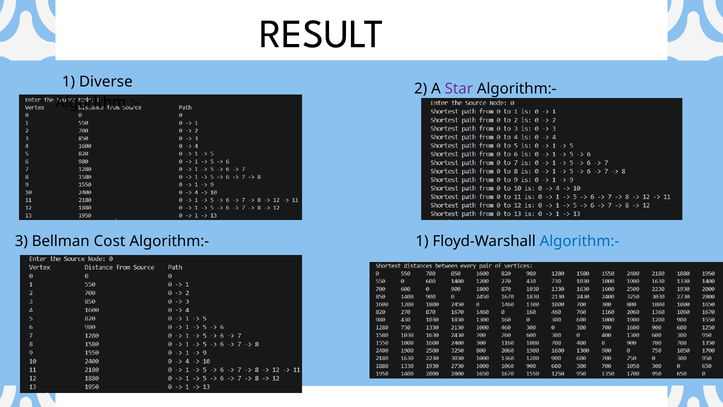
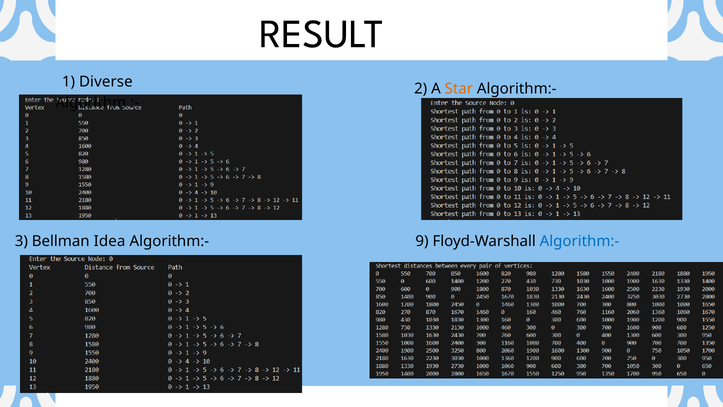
Star colour: purple -> orange
Cost: Cost -> Idea
Algorithm:- 1: 1 -> 9
